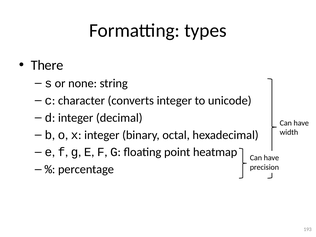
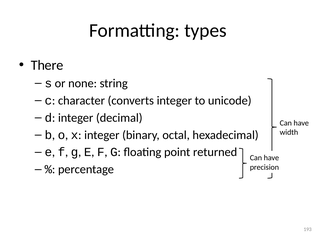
heatmap: heatmap -> returned
